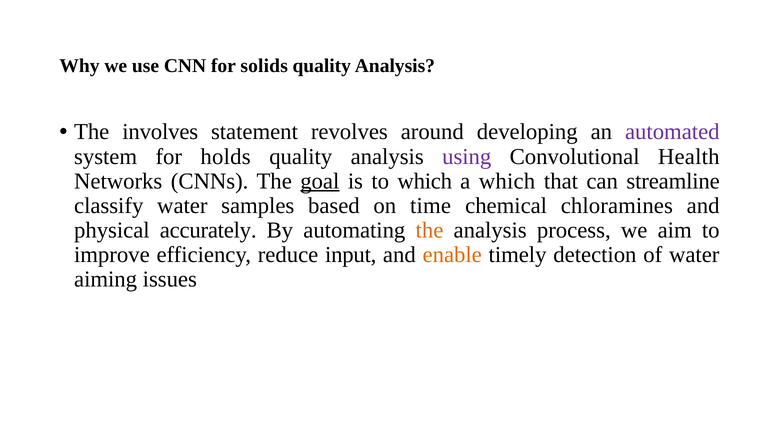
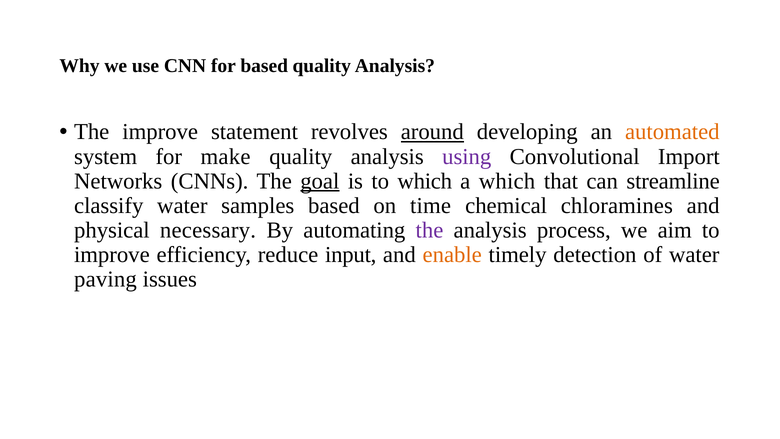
for solids: solids -> based
The involves: involves -> improve
around underline: none -> present
automated colour: purple -> orange
holds: holds -> make
Health: Health -> Import
accurately: accurately -> necessary
the at (429, 230) colour: orange -> purple
aiming: aiming -> paving
